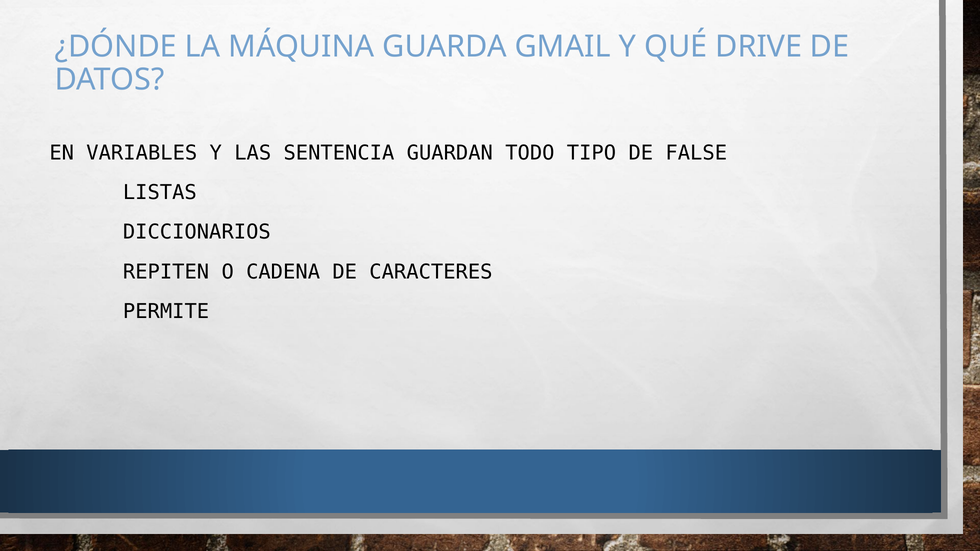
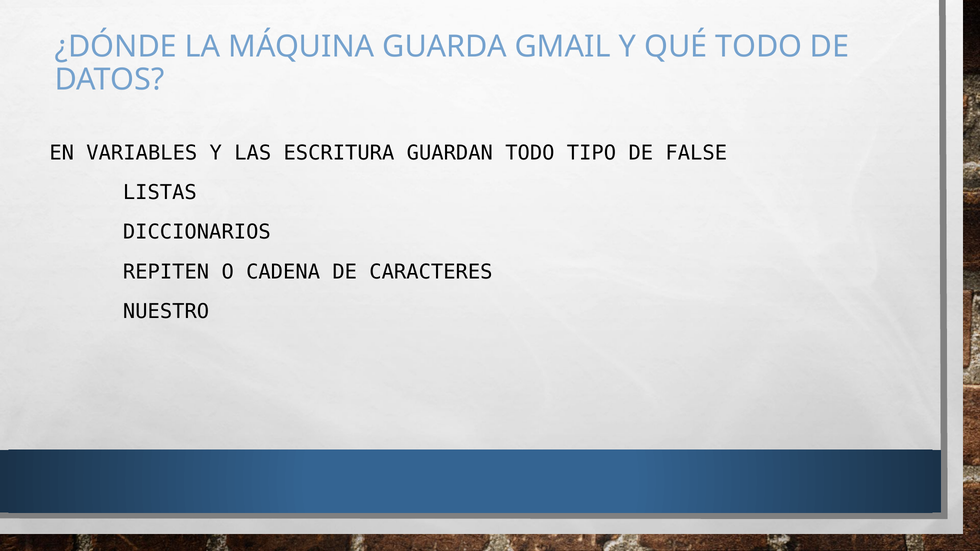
QUÉ DRIVE: DRIVE -> TODO
SENTENCIA: SENTENCIA -> ESCRITURA
PERMITE: PERMITE -> NUESTRO
